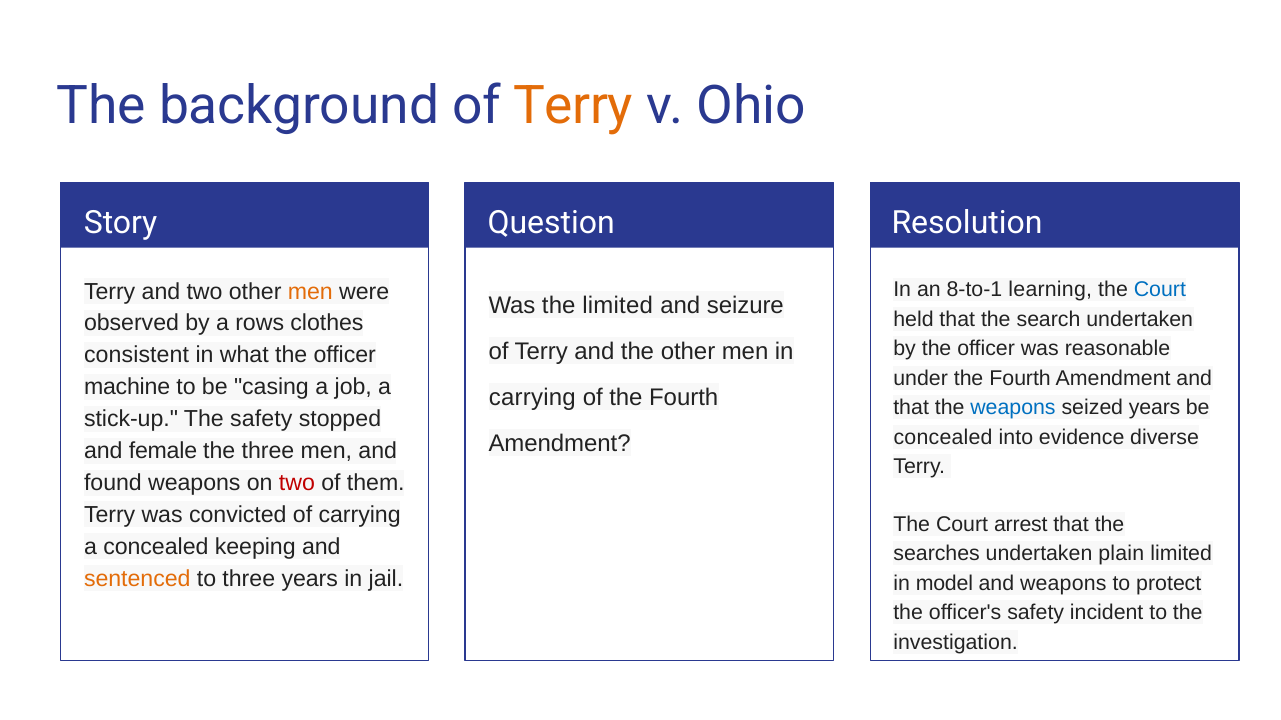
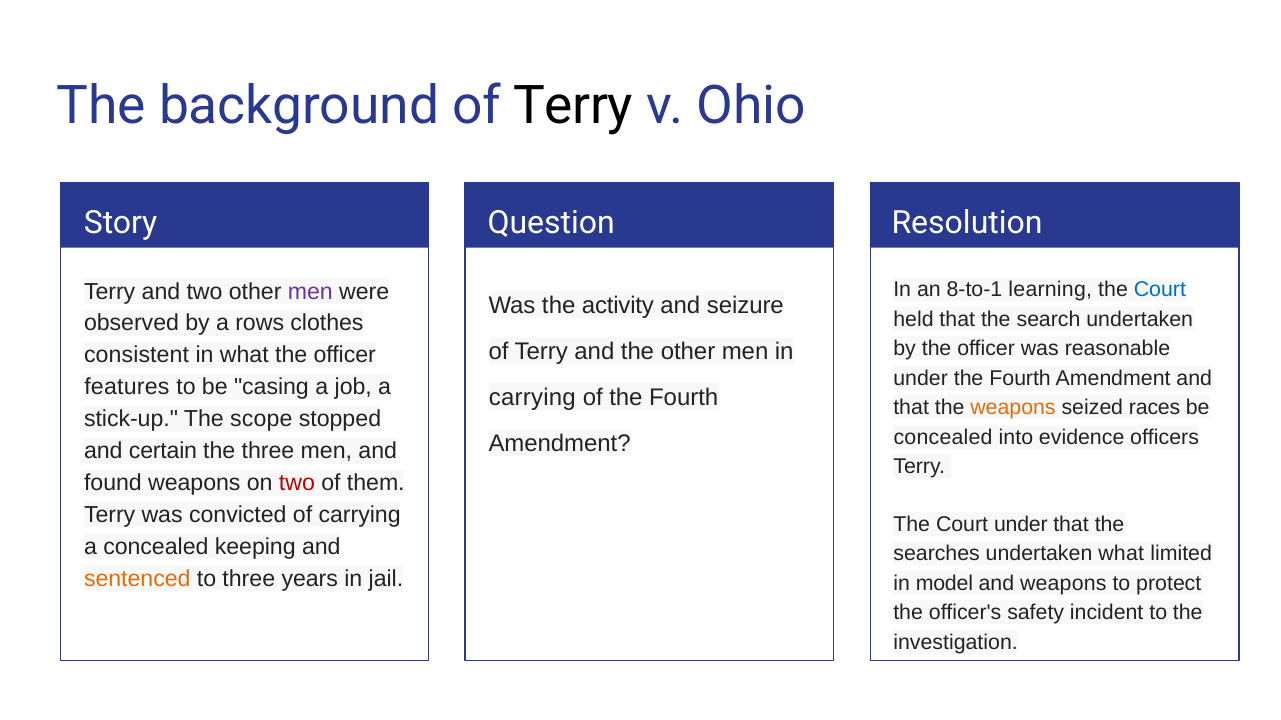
Terry at (573, 106) colour: orange -> black
men at (310, 292) colour: orange -> purple
the limited: limited -> activity
machine: machine -> features
weapons at (1013, 408) colour: blue -> orange
seized years: years -> races
The safety: safety -> scope
diverse: diverse -> officers
female: female -> certain
Court arrest: arrest -> under
undertaken plain: plain -> what
